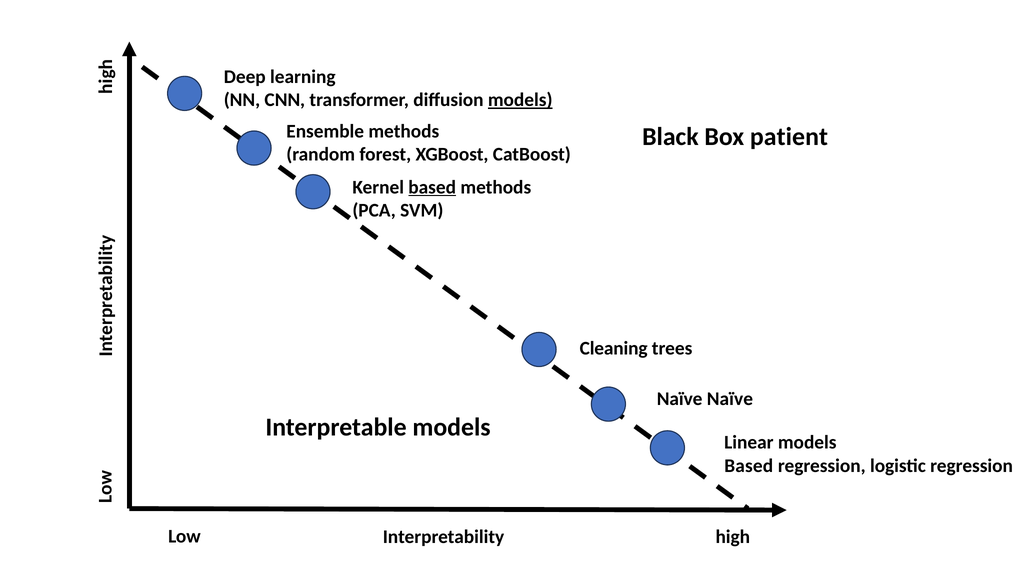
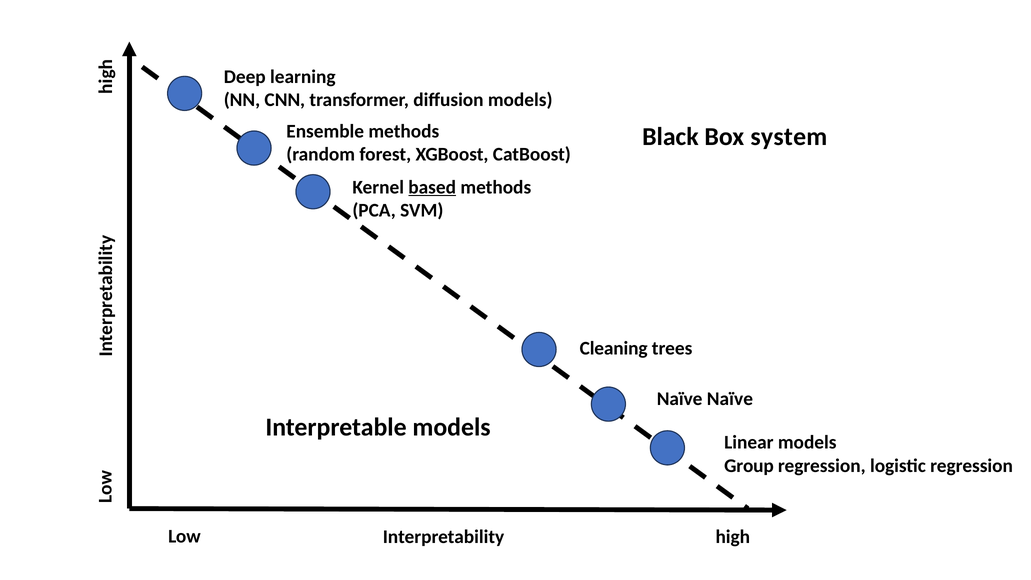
models at (520, 100) underline: present -> none
patient: patient -> system
Based at (749, 466): Based -> Group
